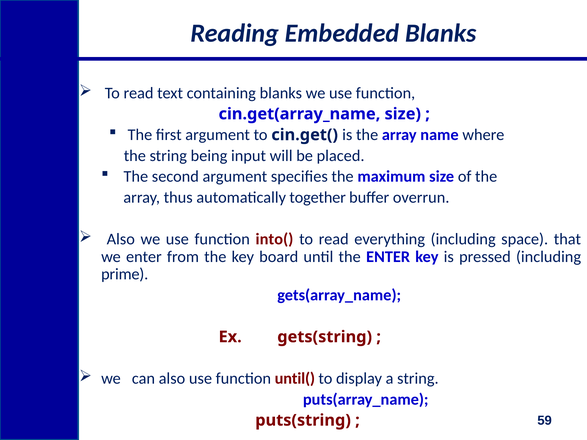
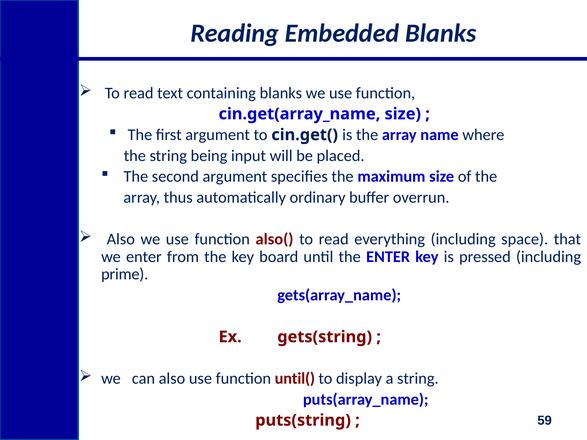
together: together -> ordinary
into(: into( -> also(
